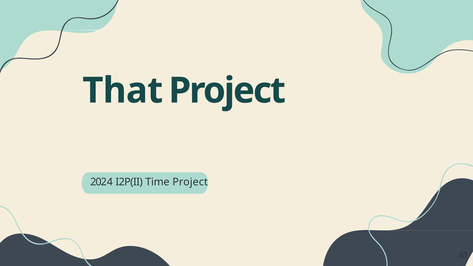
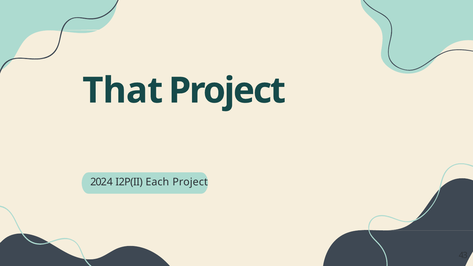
Time: Time -> Each
